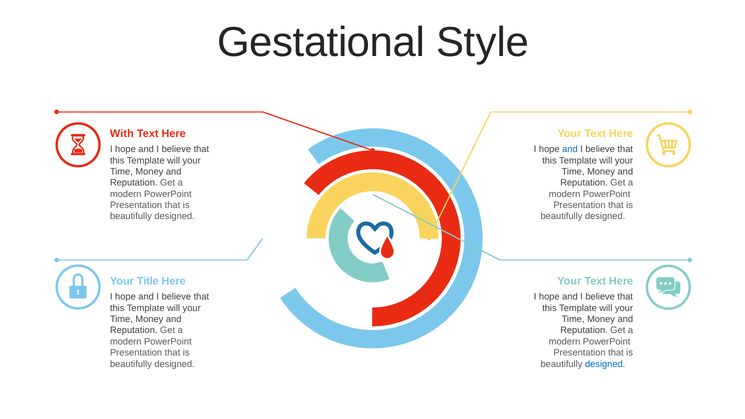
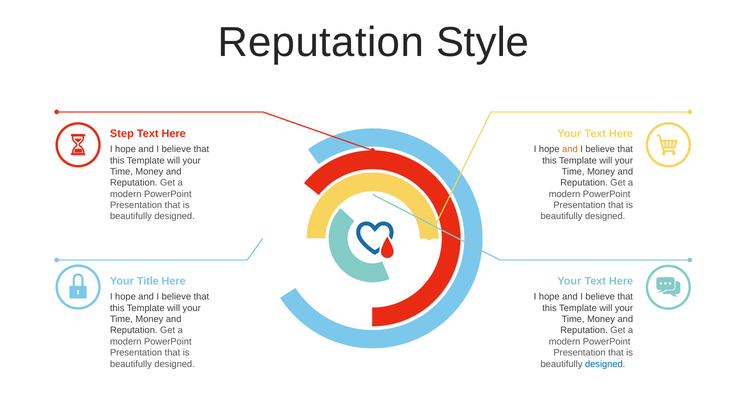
Gestational at (321, 43): Gestational -> Reputation
With: With -> Step
and at (570, 149) colour: blue -> orange
